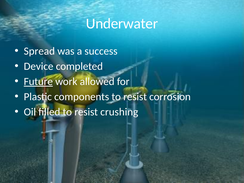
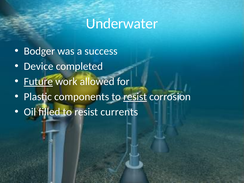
Spread: Spread -> Bodger
resist at (135, 97) underline: none -> present
crushing: crushing -> currents
